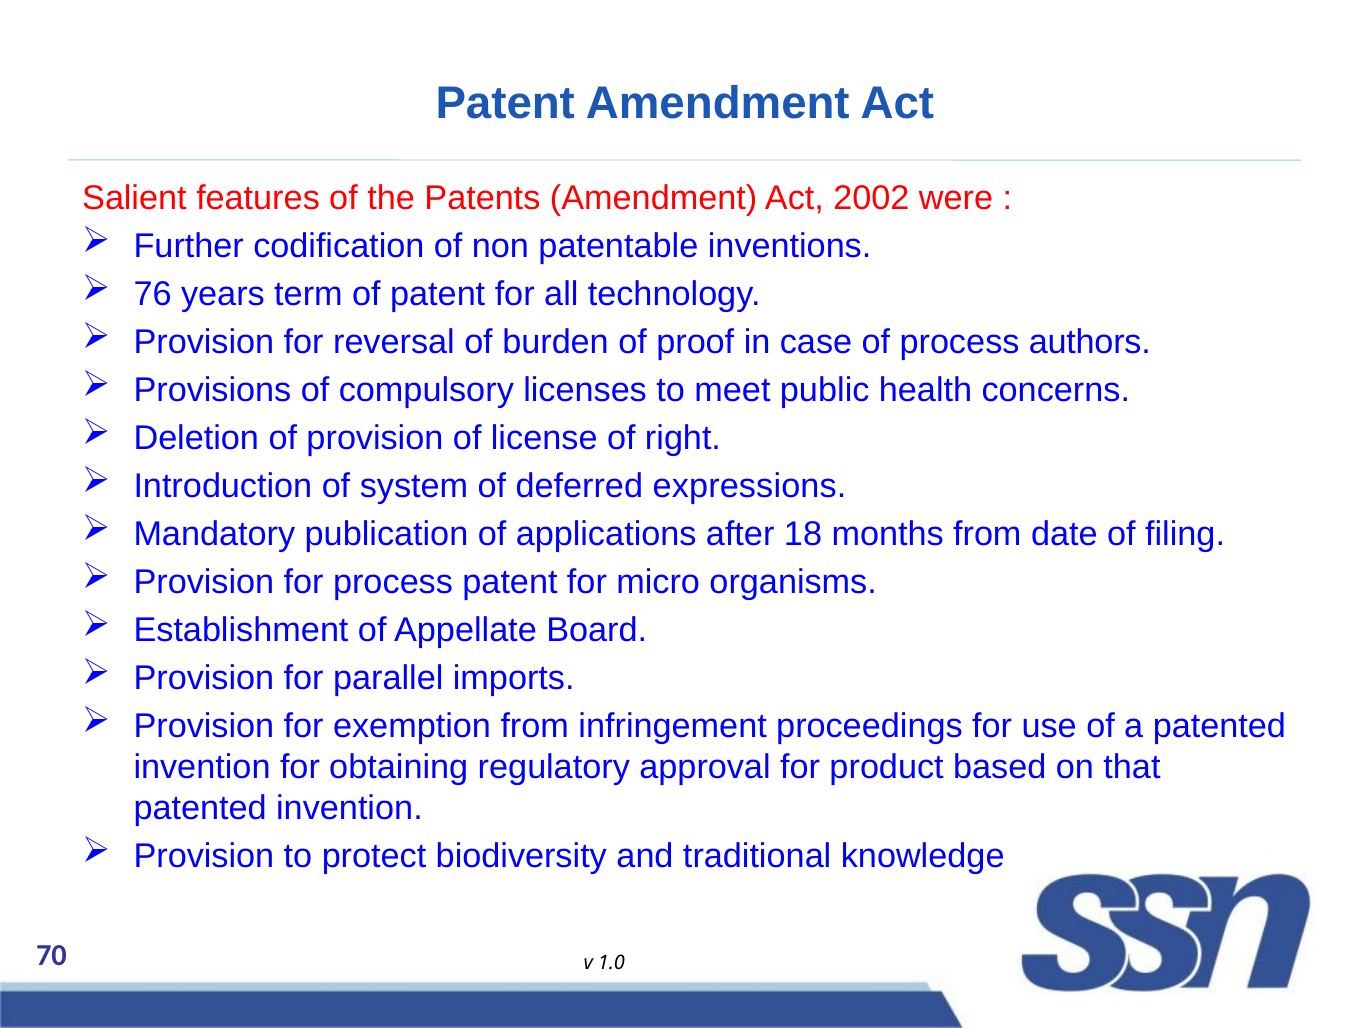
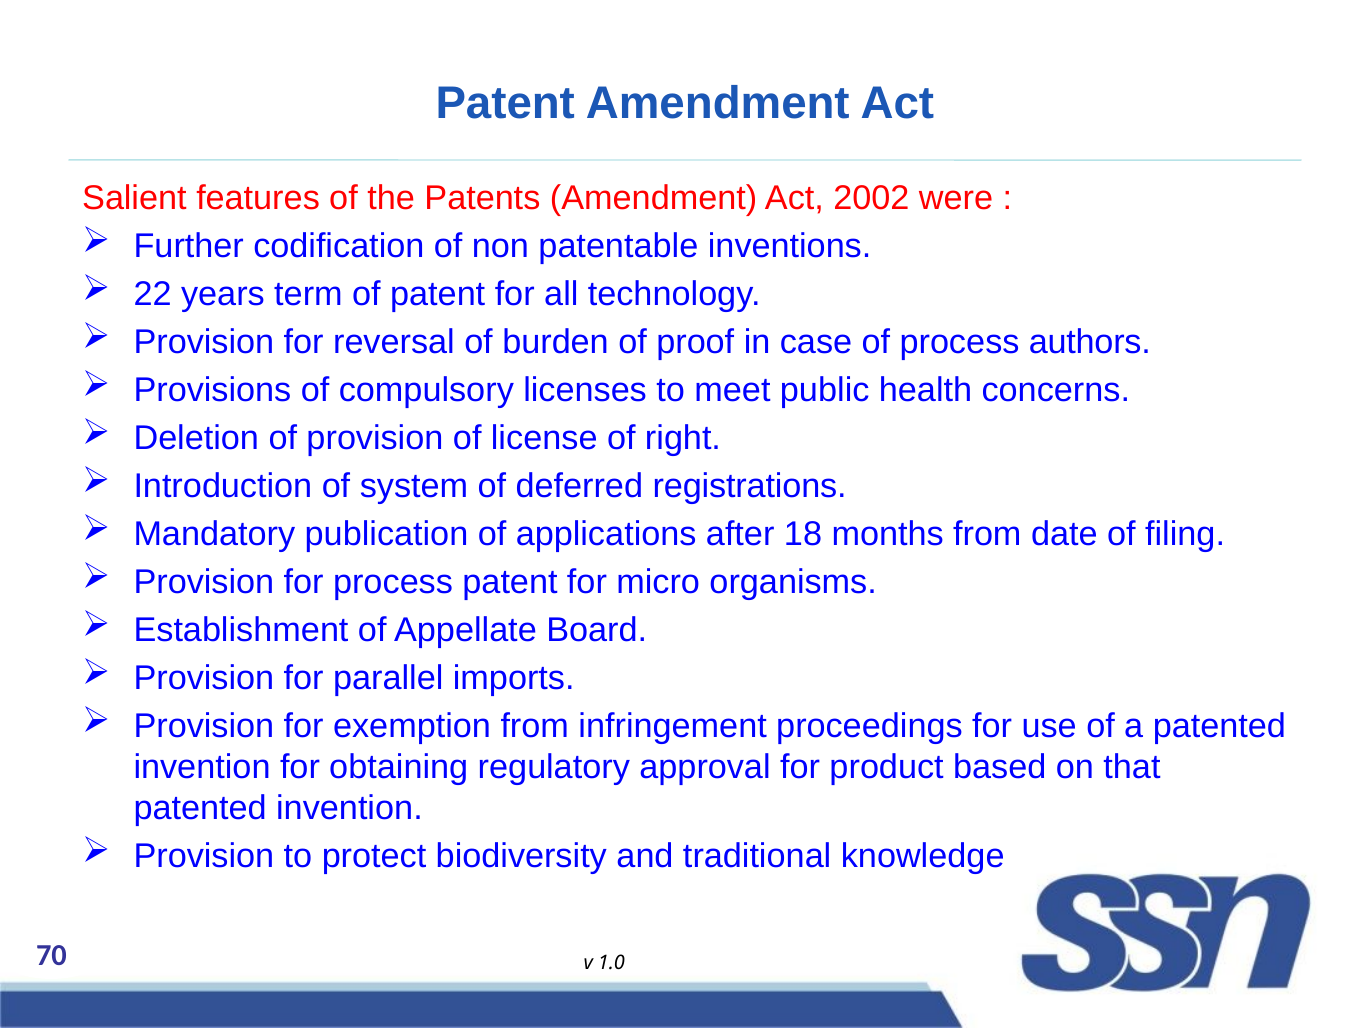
76: 76 -> 22
expressions: expressions -> registrations
